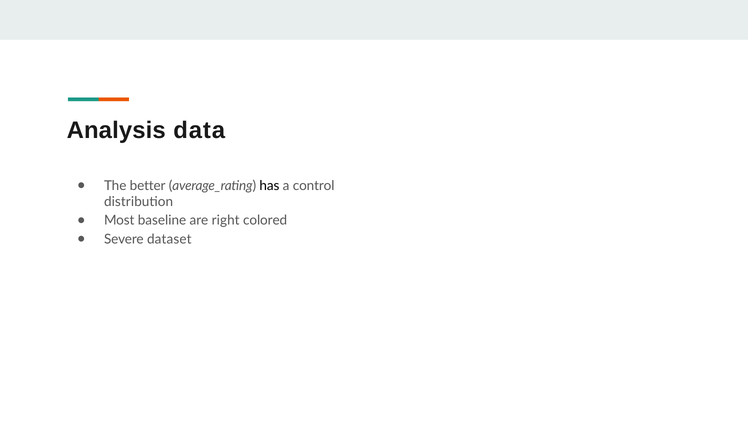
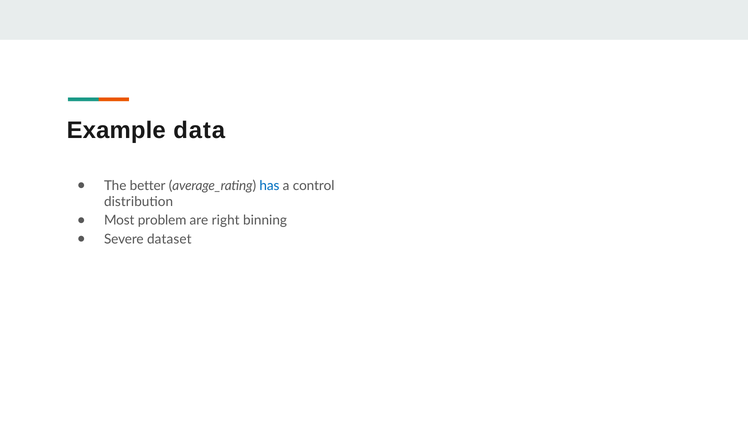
Analysis: Analysis -> Example
has colour: black -> blue
baseline: baseline -> problem
colored: colored -> binning
